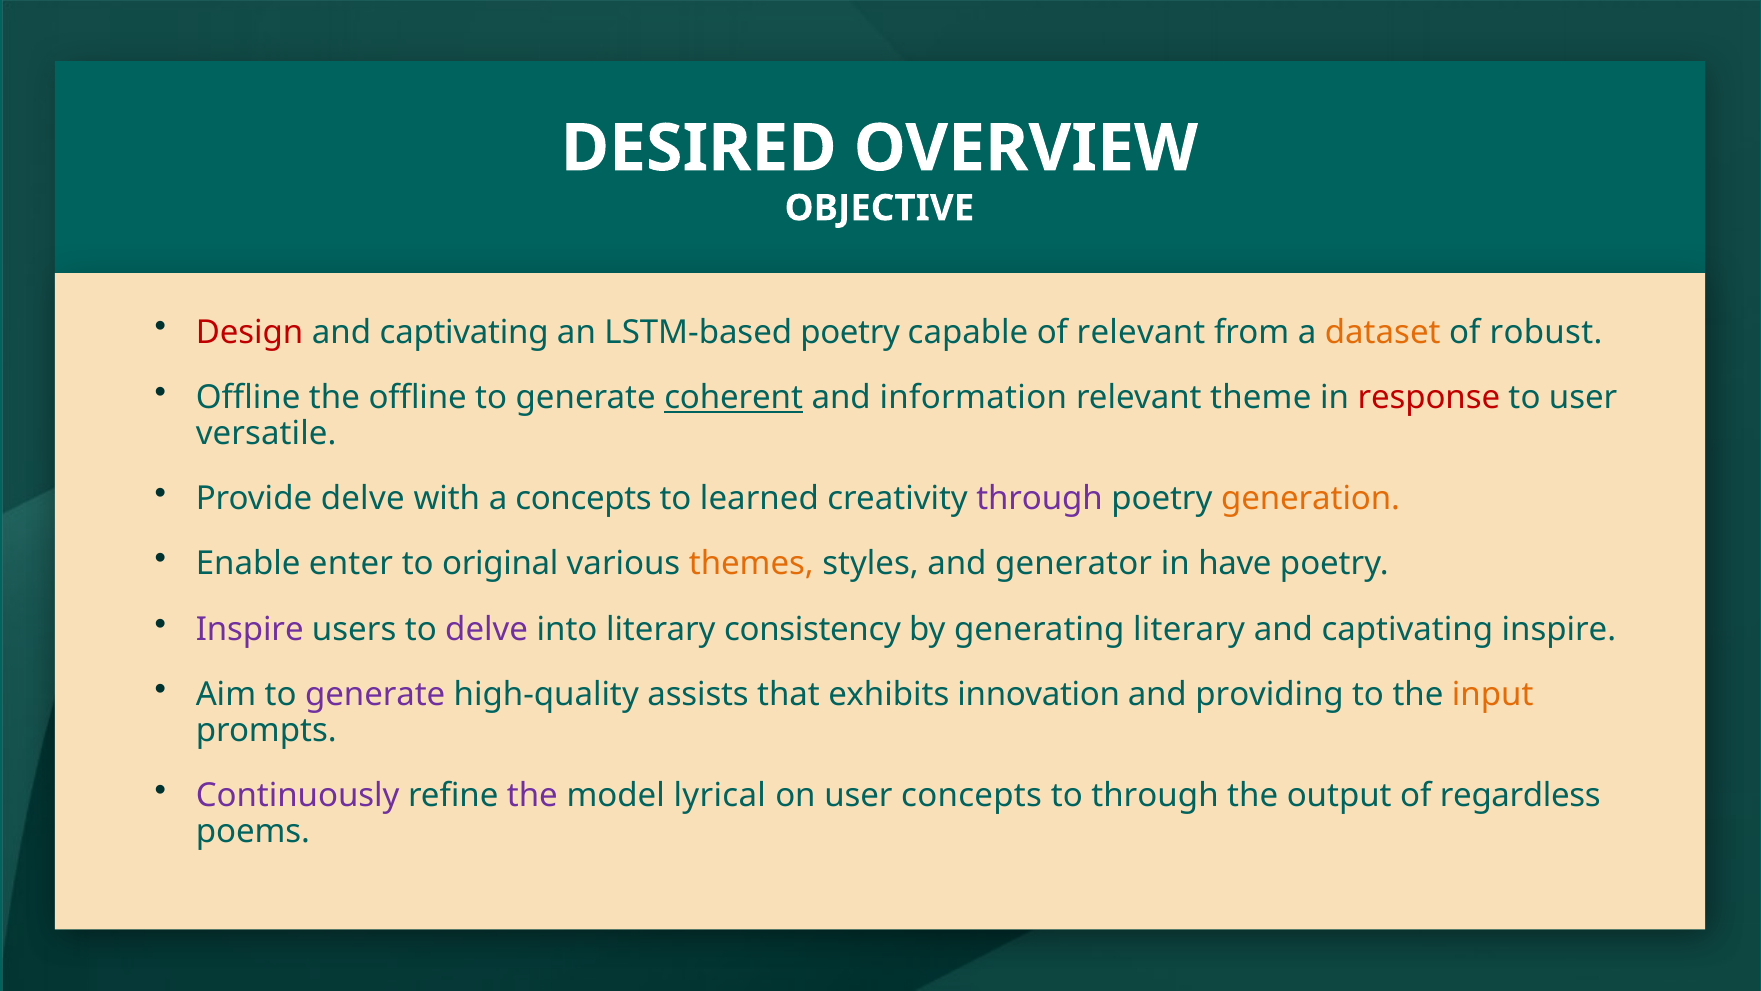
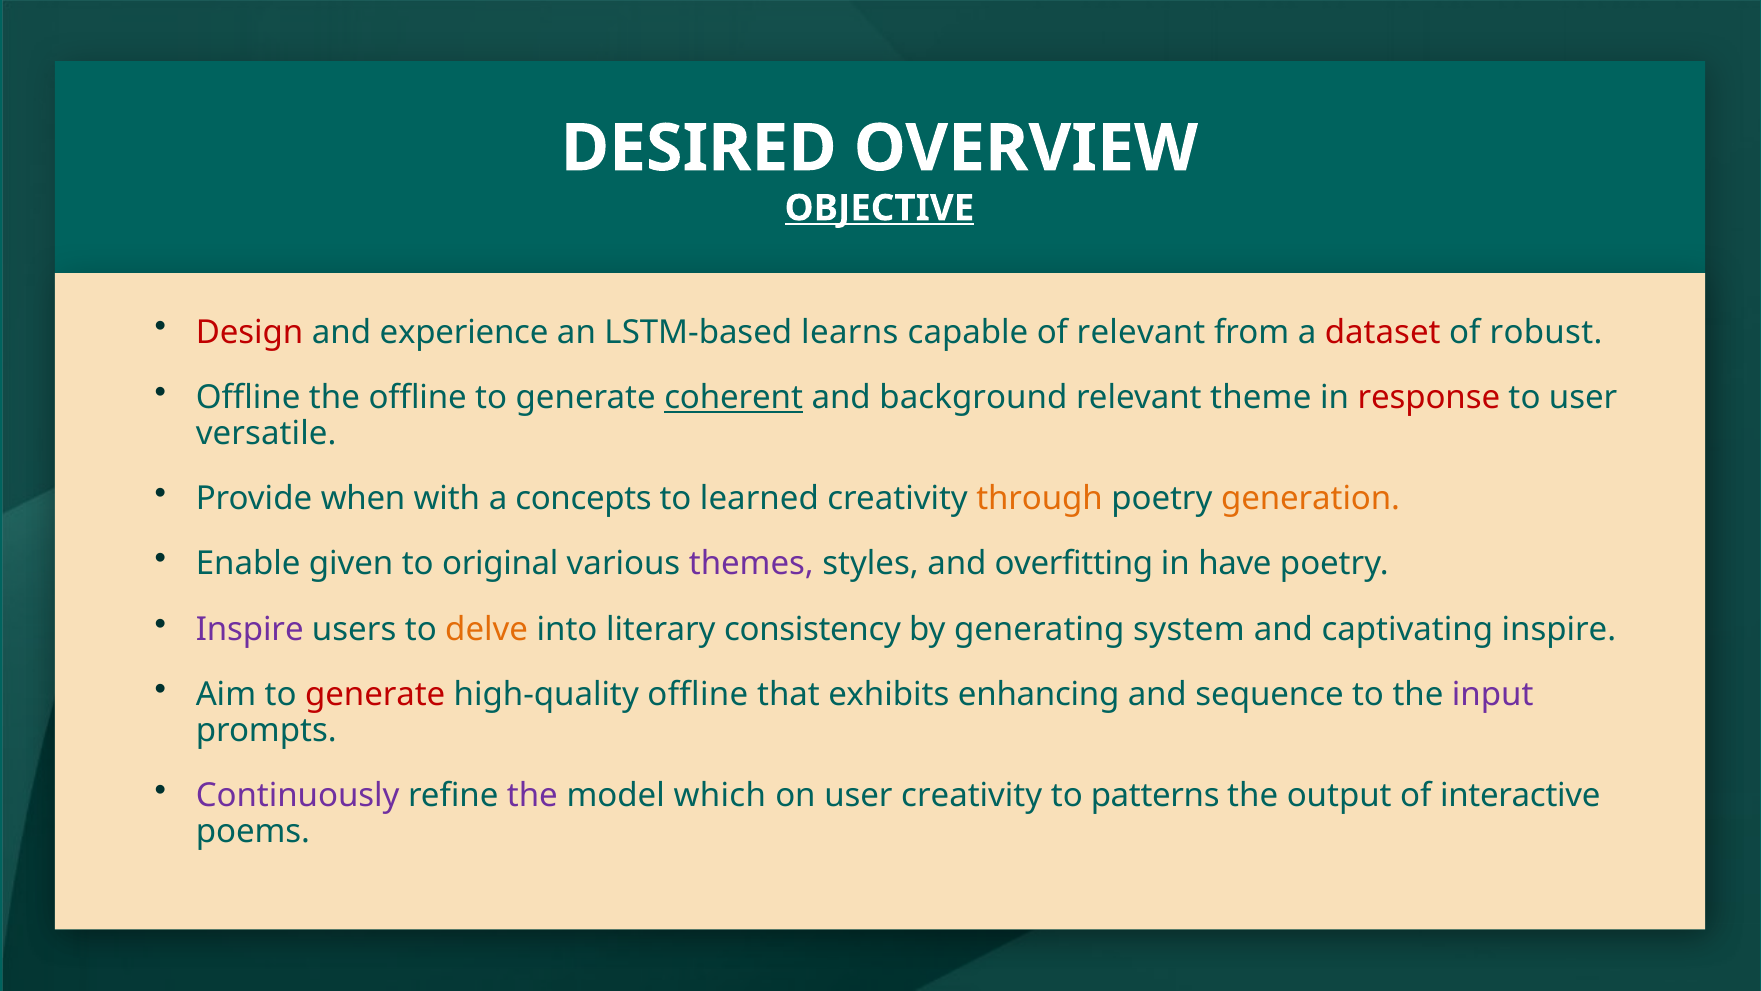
OBJECTIVE underline: none -> present
captivating at (464, 332): captivating -> experience
LSTM-based poetry: poetry -> learns
dataset colour: orange -> red
information: information -> background
Provide delve: delve -> when
through at (1040, 498) colour: purple -> orange
enter: enter -> given
themes colour: orange -> purple
generator: generator -> overfitting
delve at (487, 629) colour: purple -> orange
generating literary: literary -> system
generate at (375, 694) colour: purple -> red
high-quality assists: assists -> offline
innovation: innovation -> enhancing
providing: providing -> sequence
input colour: orange -> purple
lyrical: lyrical -> which
user concepts: concepts -> creativity
to through: through -> patterns
regardless: regardless -> interactive
